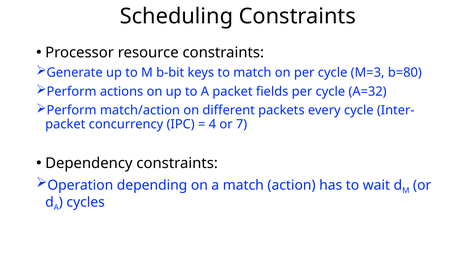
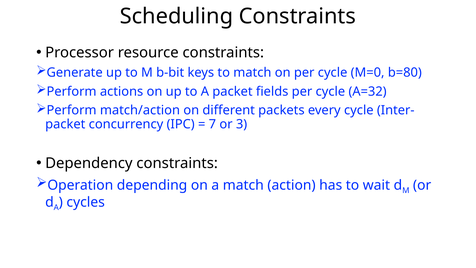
M=3: M=3 -> M=0
4: 4 -> 7
7: 7 -> 3
